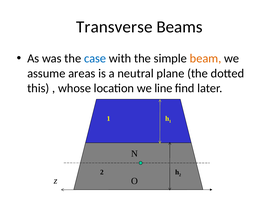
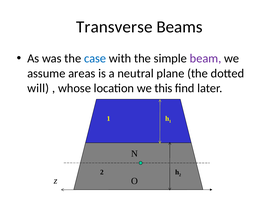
beam colour: orange -> purple
this: this -> will
line: line -> this
